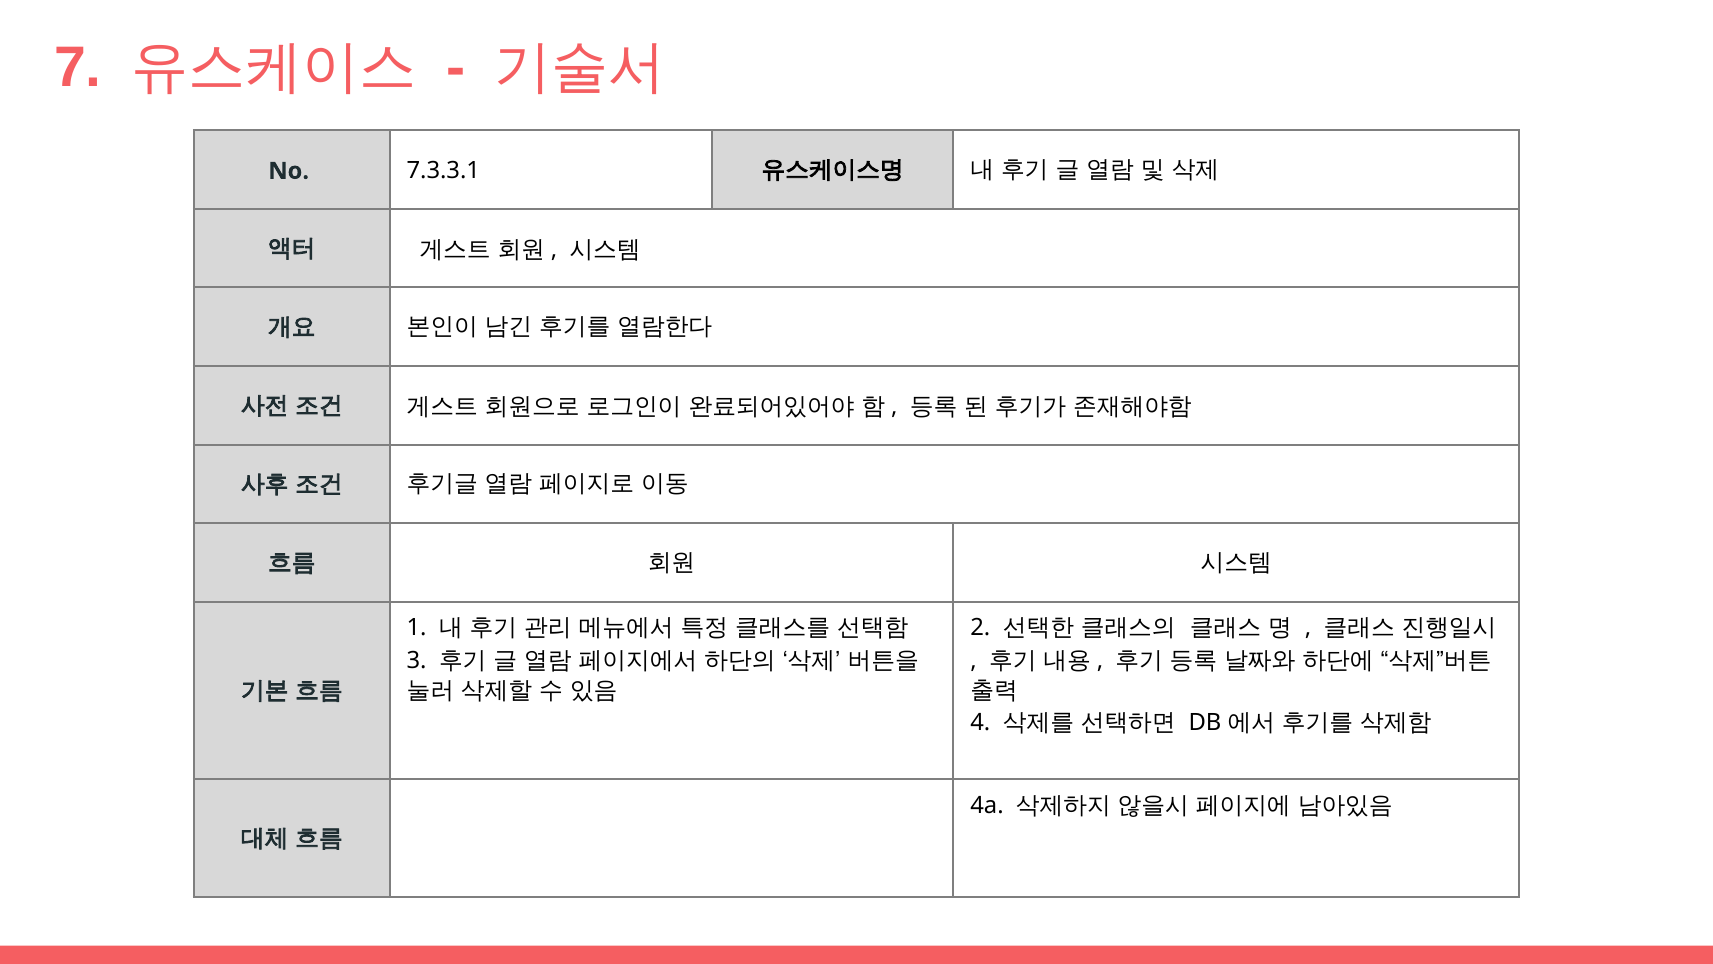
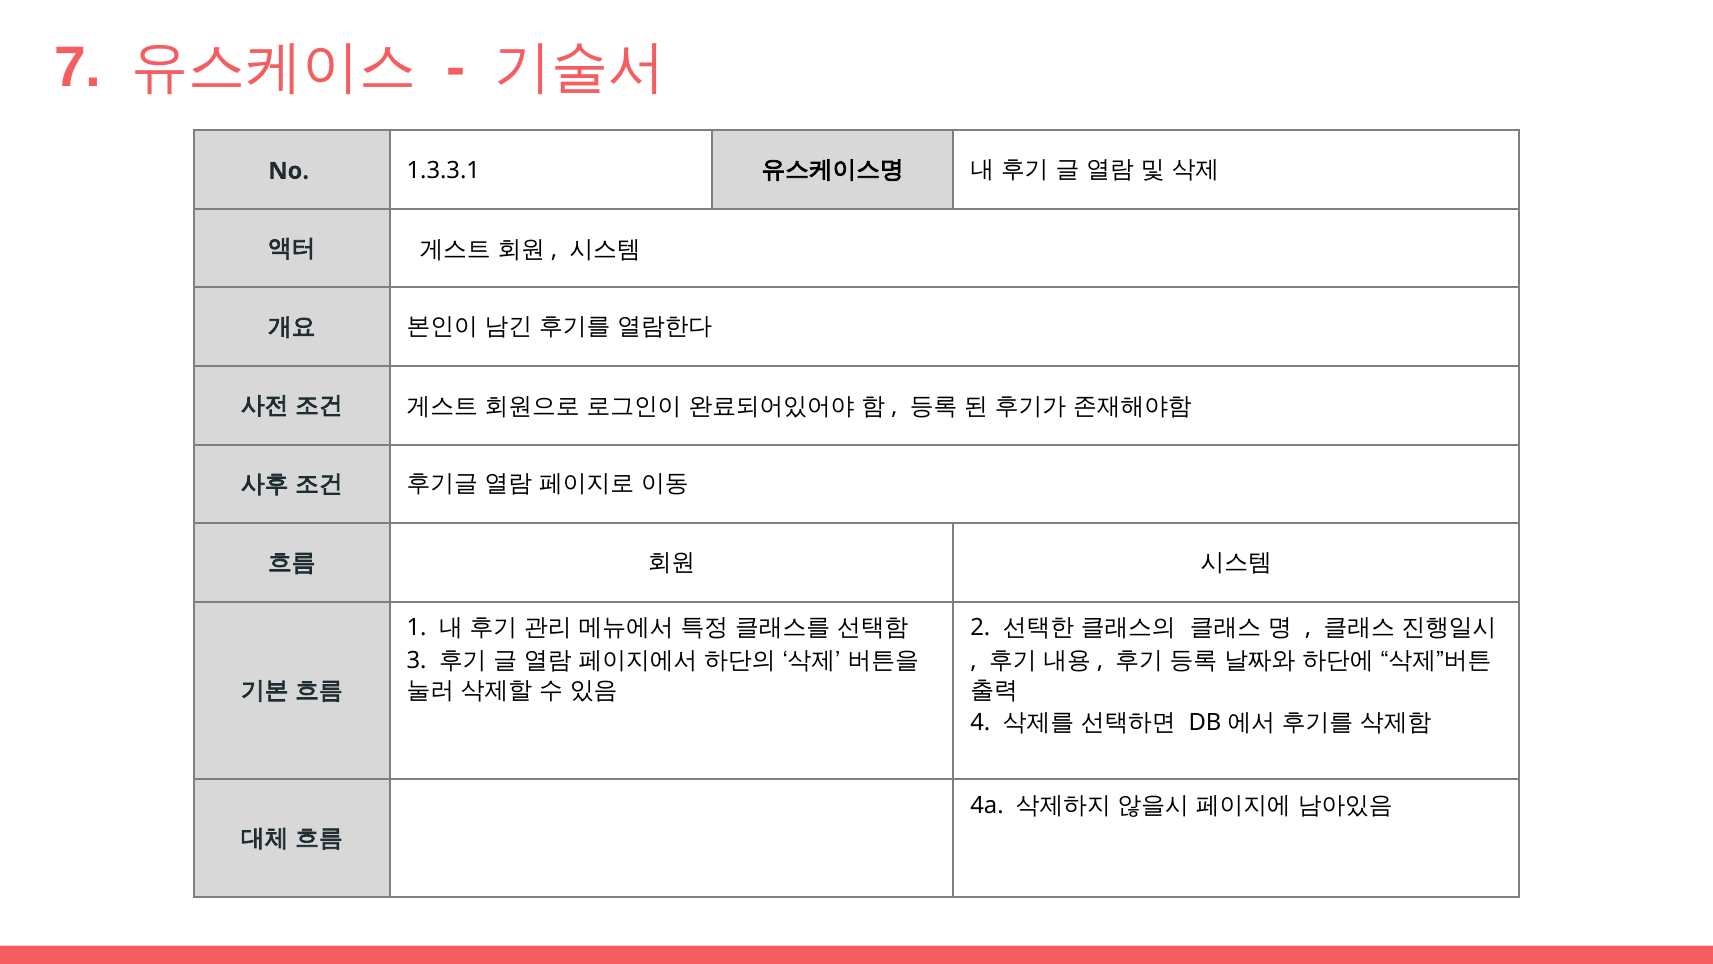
7.3.3.1: 7.3.3.1 -> 1.3.3.1
